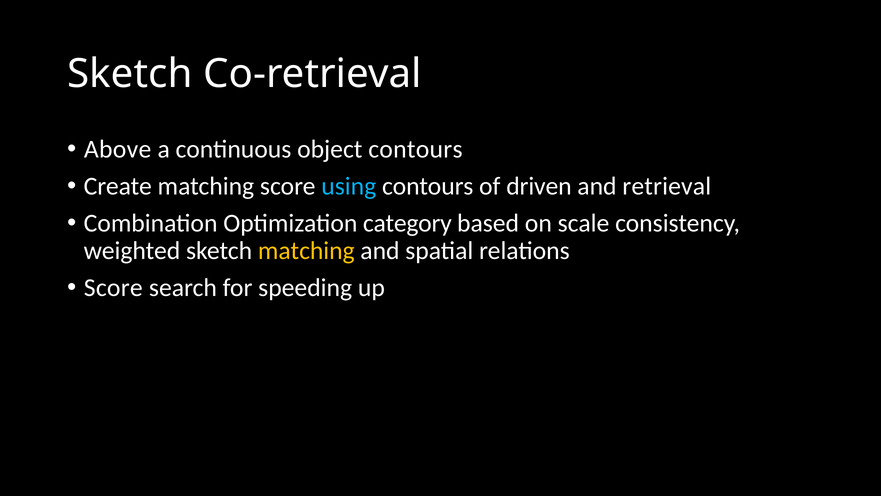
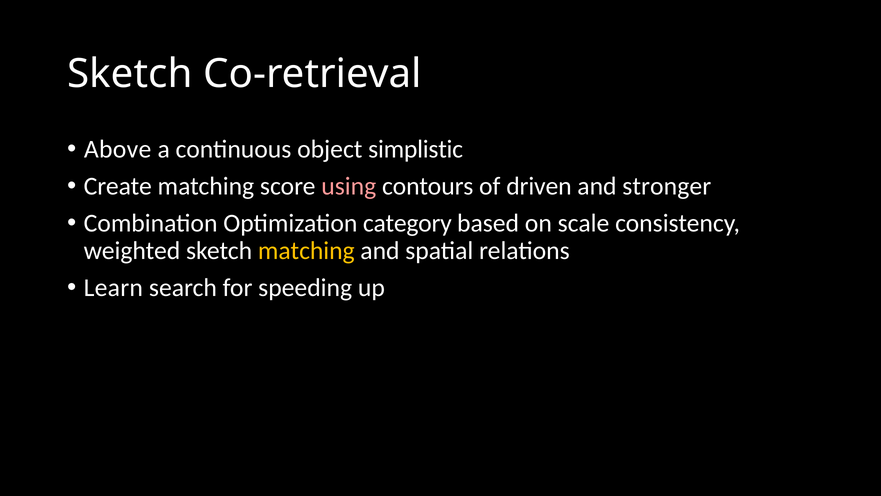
object contours: contours -> simplistic
using colour: light blue -> pink
retrieval: retrieval -> stronger
Score at (113, 288): Score -> Learn
